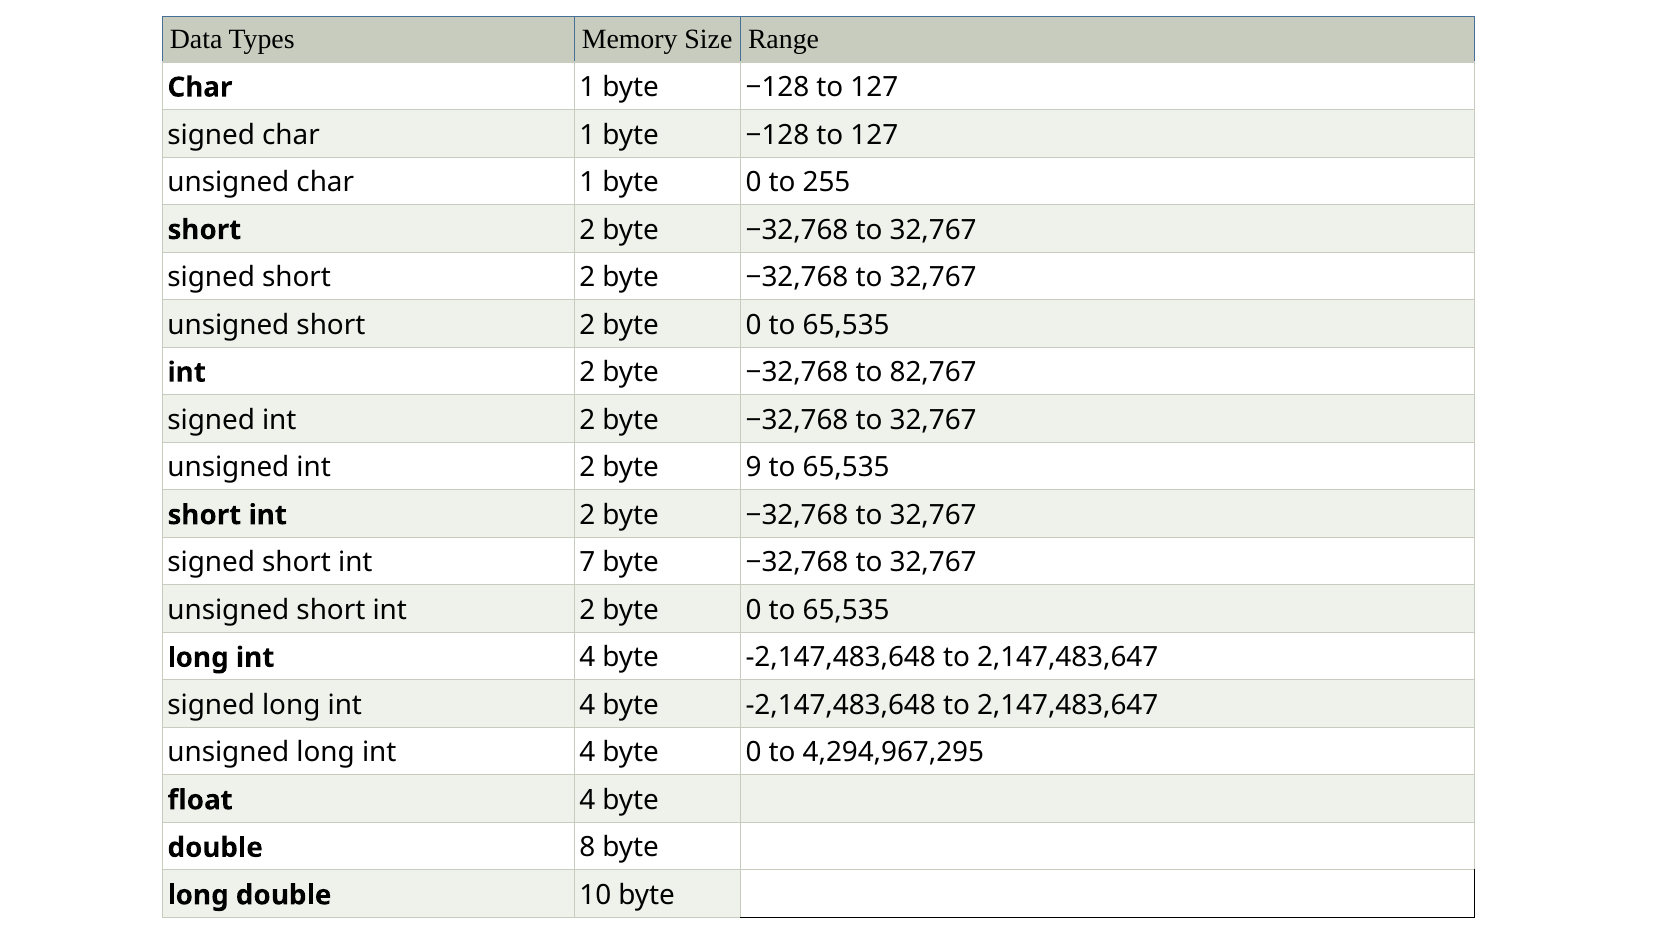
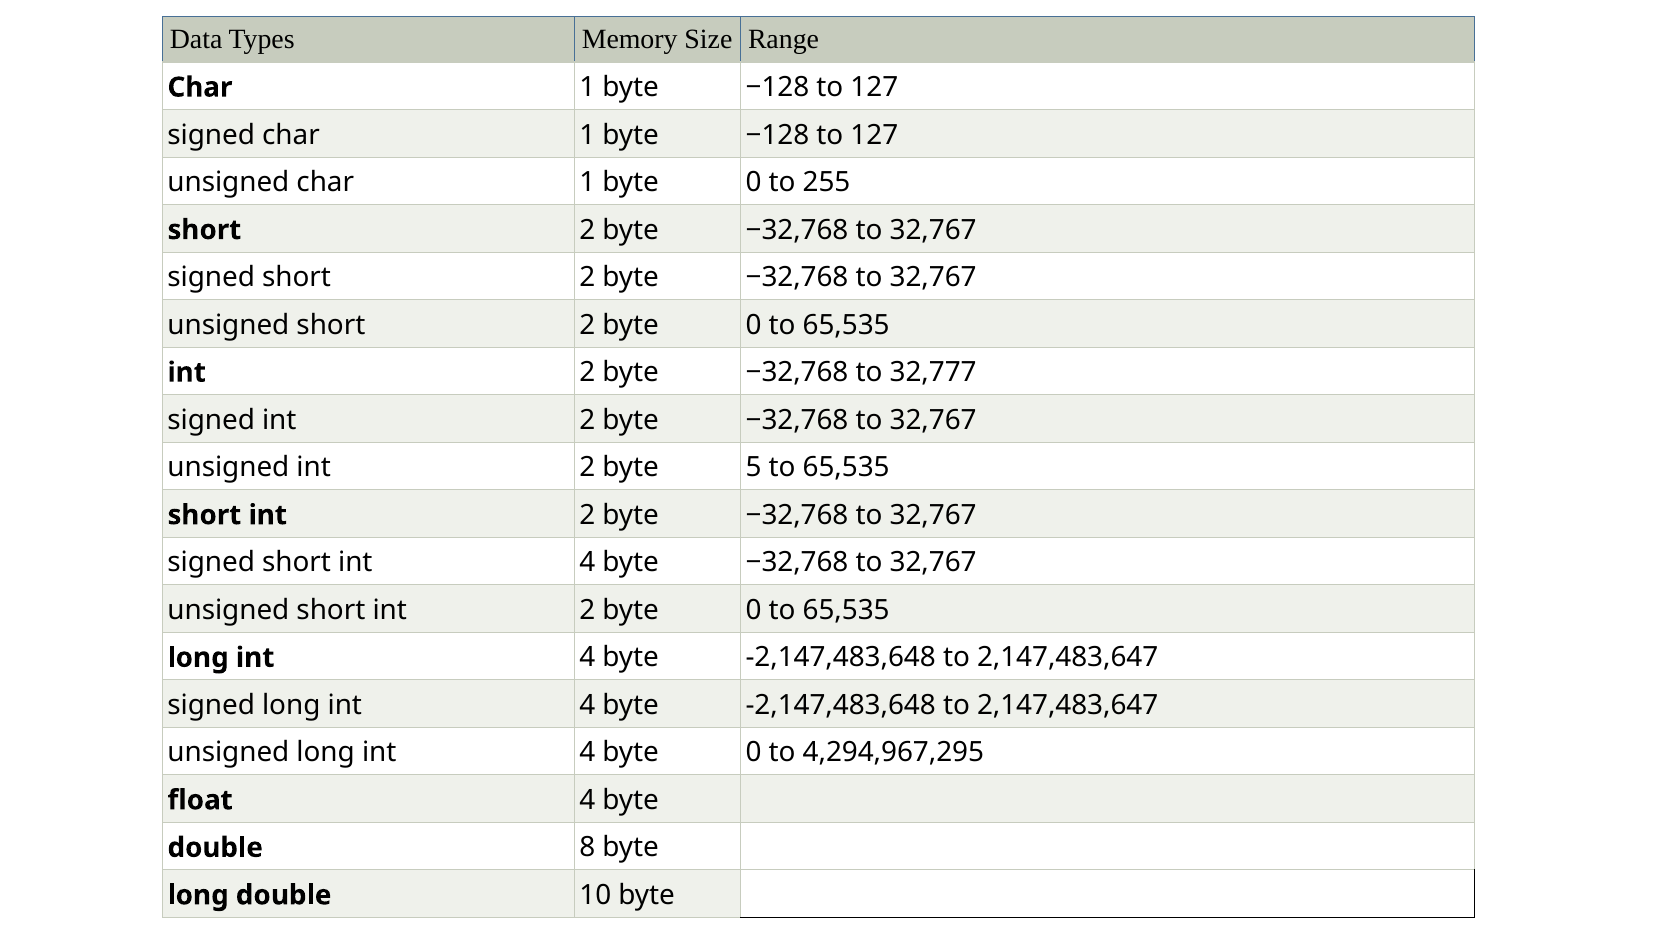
82,767: 82,767 -> 32,777
9: 9 -> 5
short int 7: 7 -> 4
